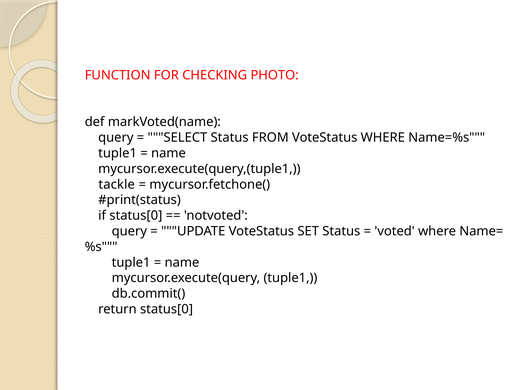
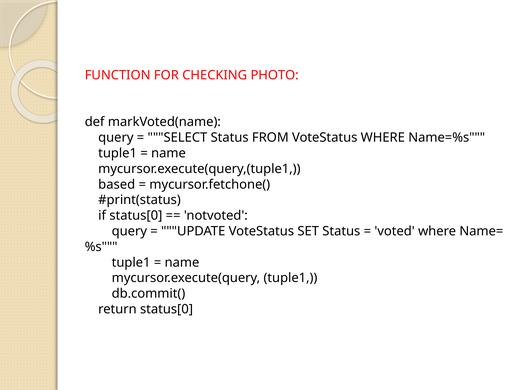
tackle: tackle -> based
